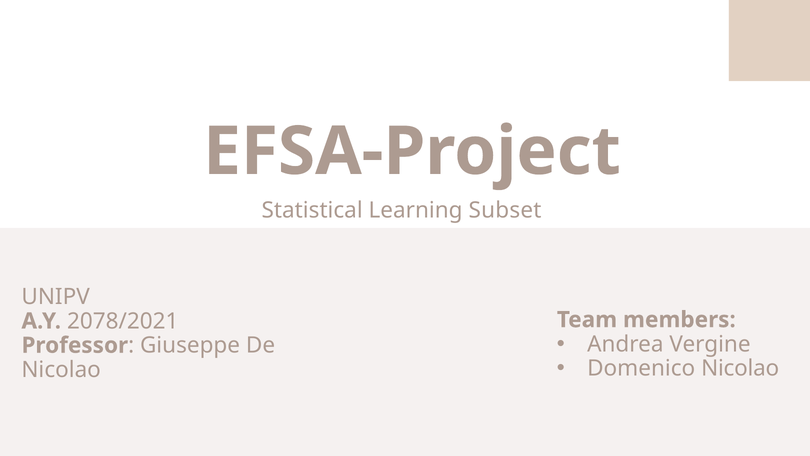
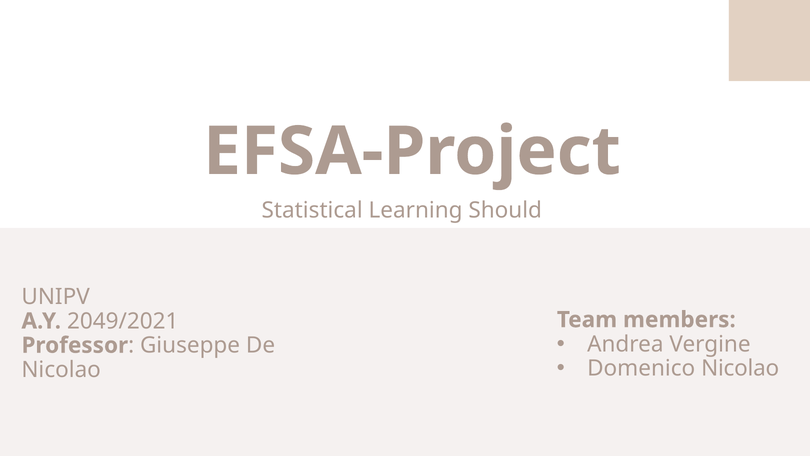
Subset: Subset -> Should
2078/2021: 2078/2021 -> 2049/2021
